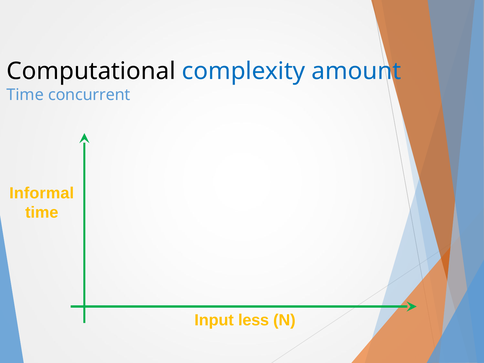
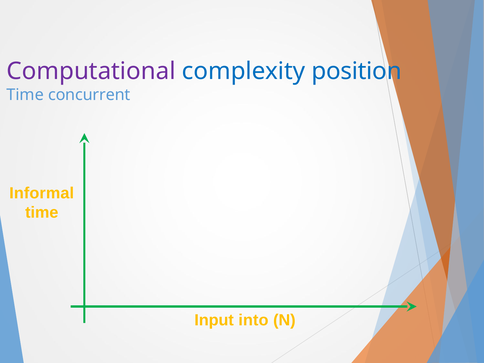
Computational colour: black -> purple
amount: amount -> position
less: less -> into
